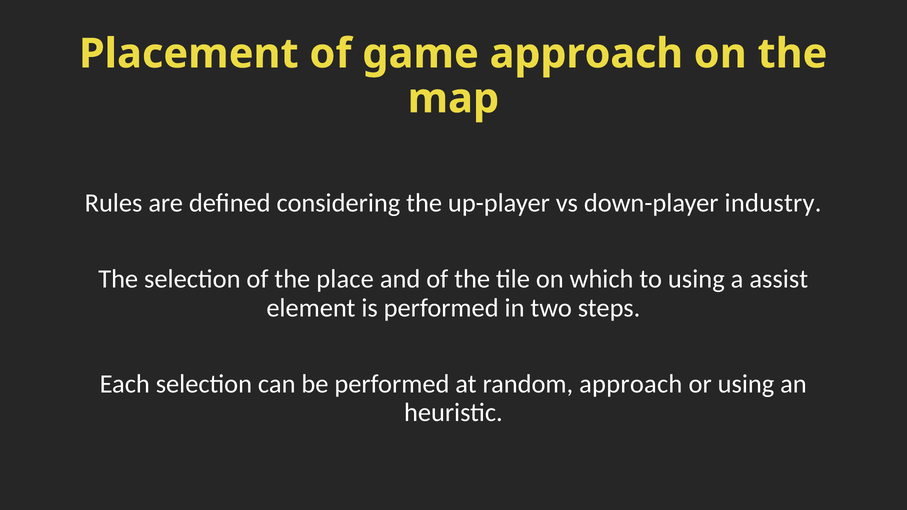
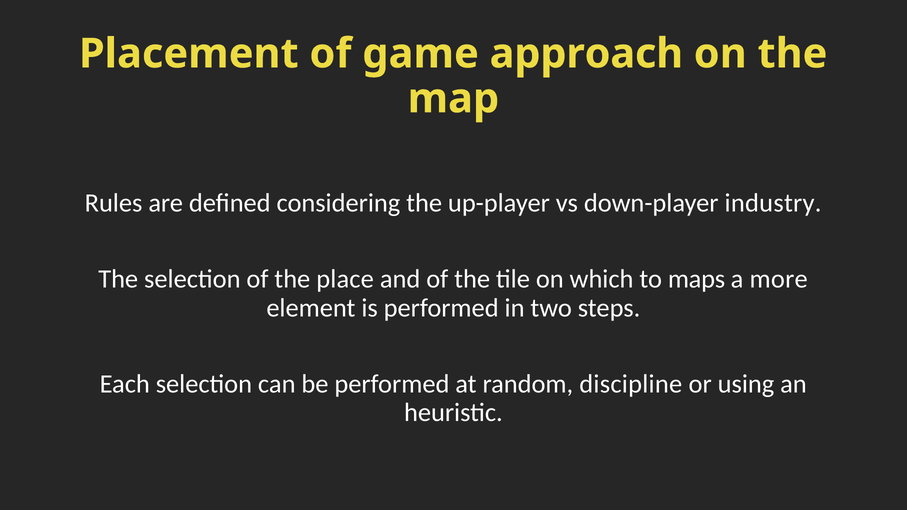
to using: using -> maps
assist: assist -> more
random approach: approach -> discipline
